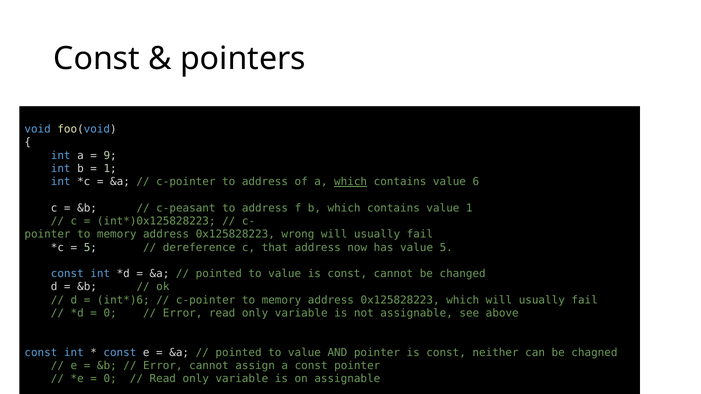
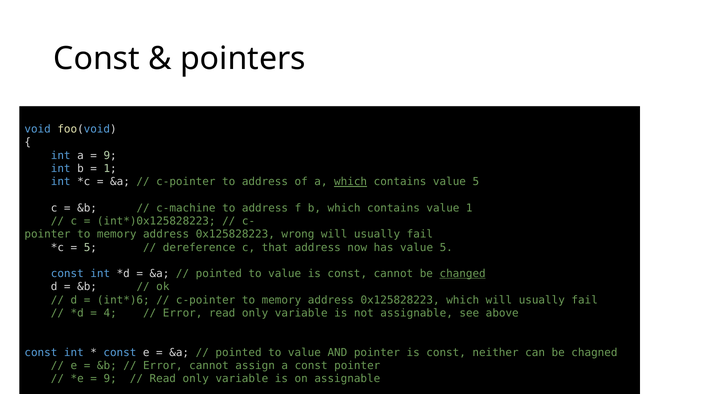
contains value 6: 6 -> 5
c-peasant: c-peasant -> c-machine
changed underline: none -> present
0 at (110, 313): 0 -> 4
0 at (110, 379): 0 -> 9
